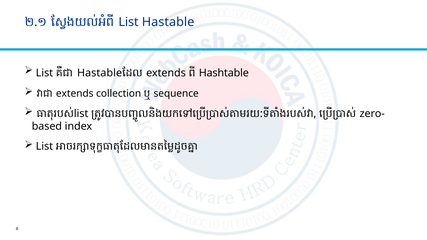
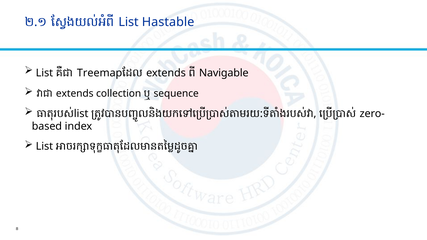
Hastable at (100, 73): Hastable -> Treemap
Hashtable: Hashtable -> Navigable
